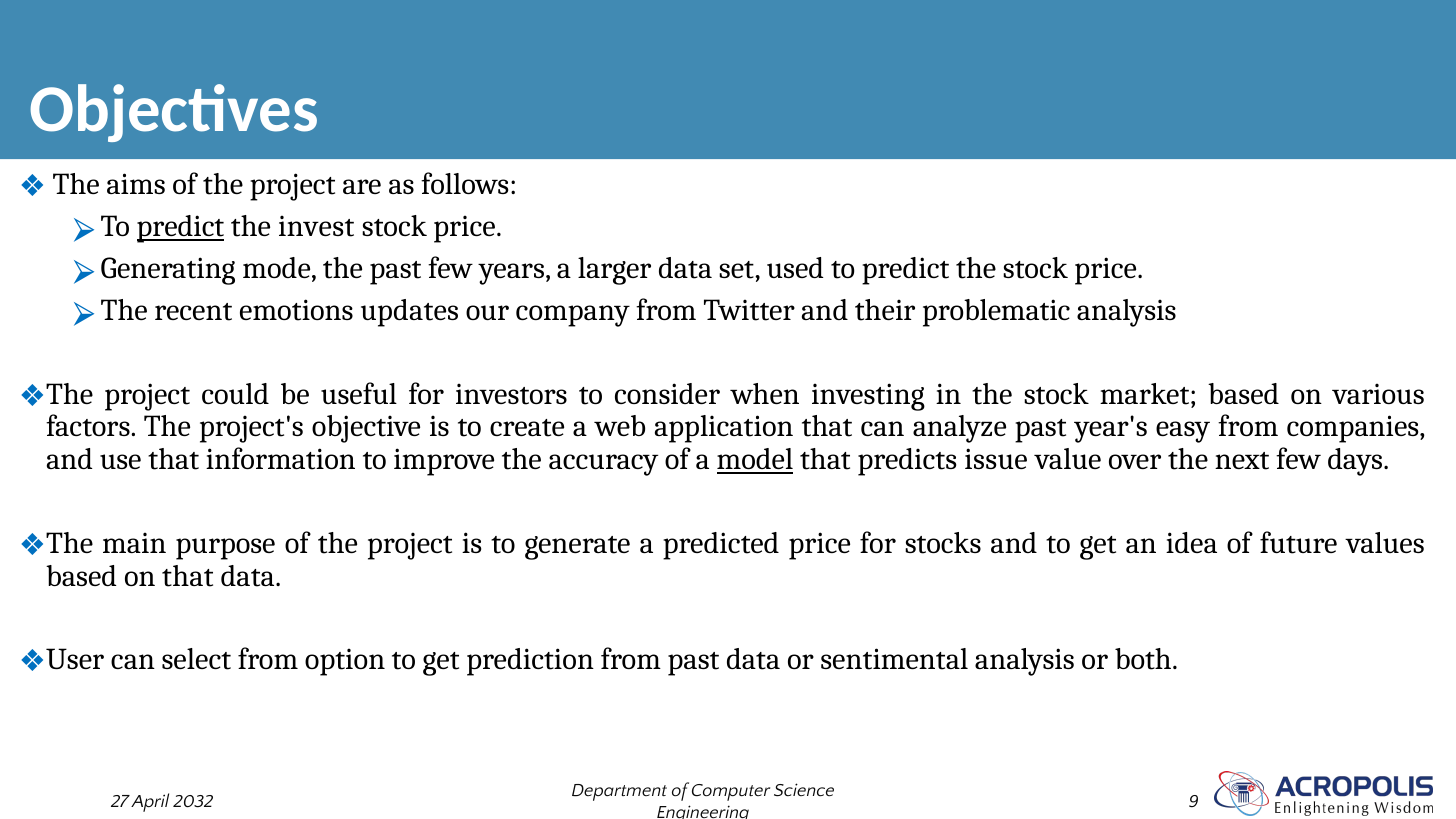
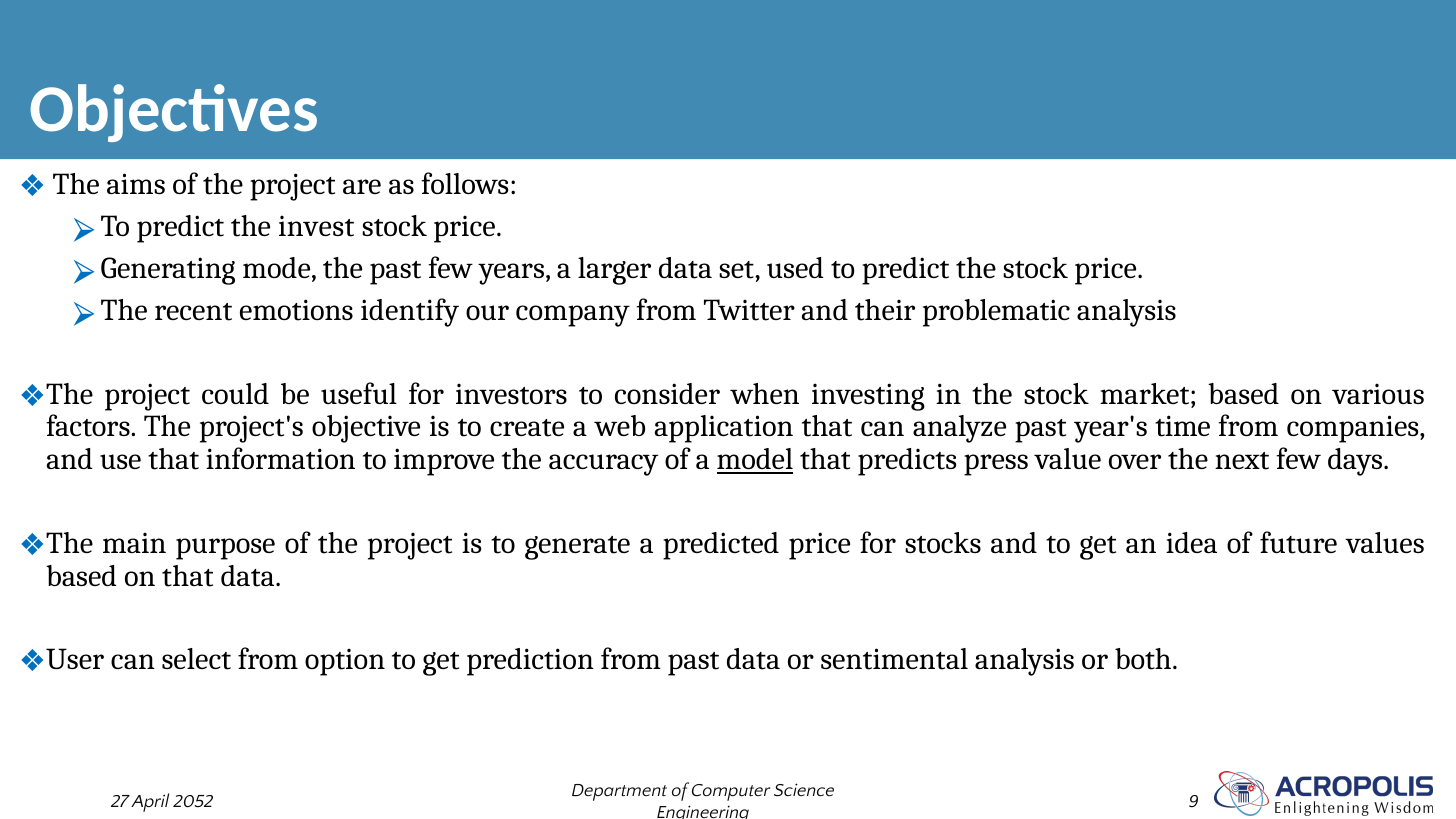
predict at (181, 227) underline: present -> none
updates: updates -> identify
easy: easy -> time
issue: issue -> press
2032: 2032 -> 2052
